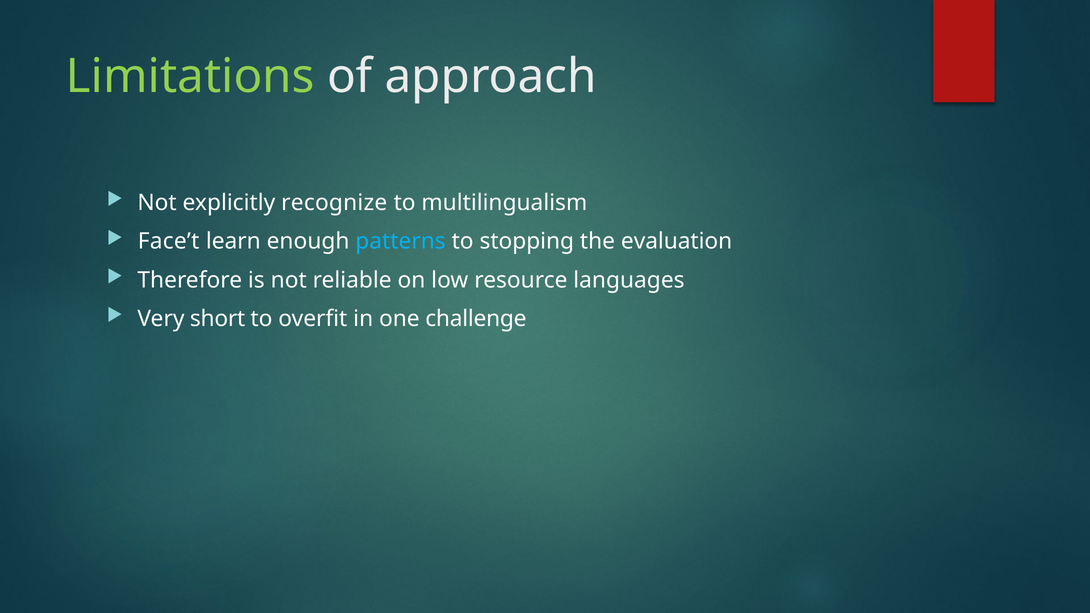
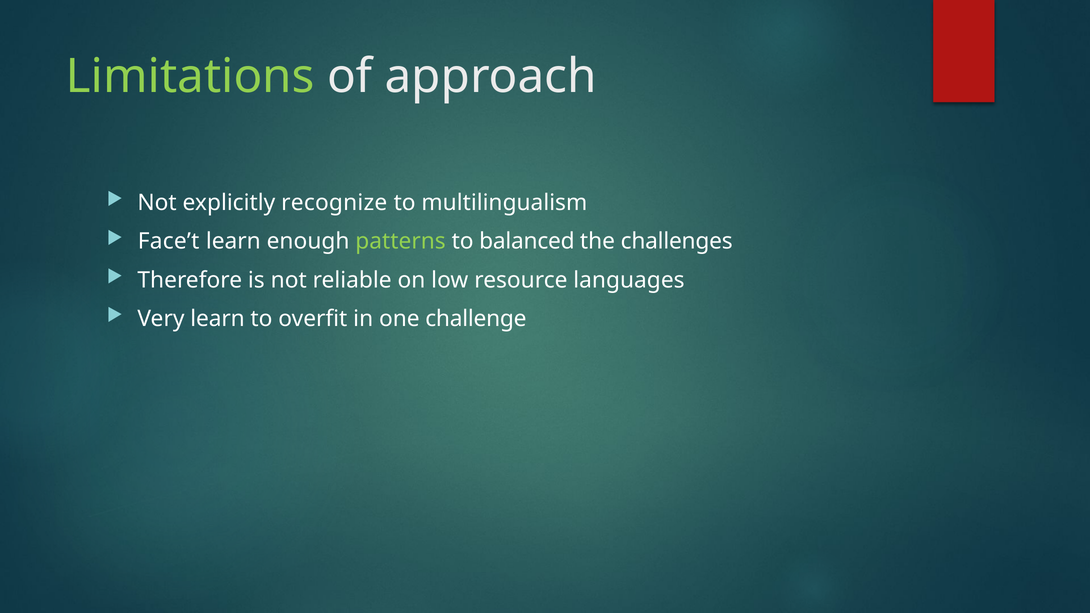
patterns colour: light blue -> light green
stopping: stopping -> balanced
evaluation: evaluation -> challenges
Very short: short -> learn
